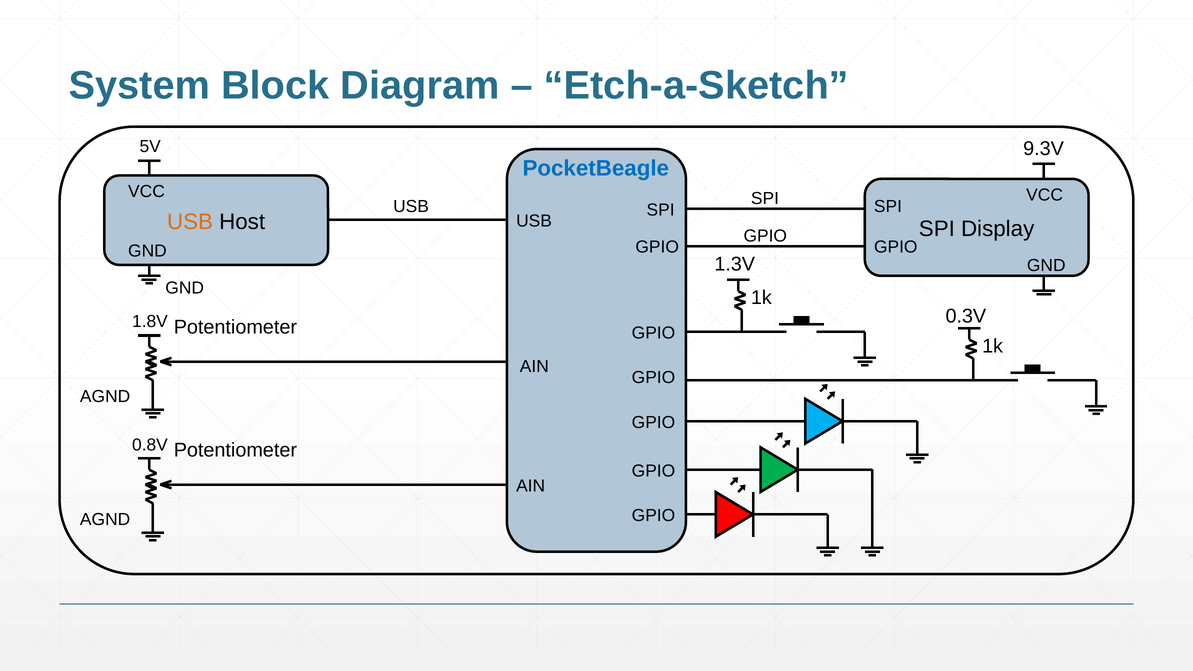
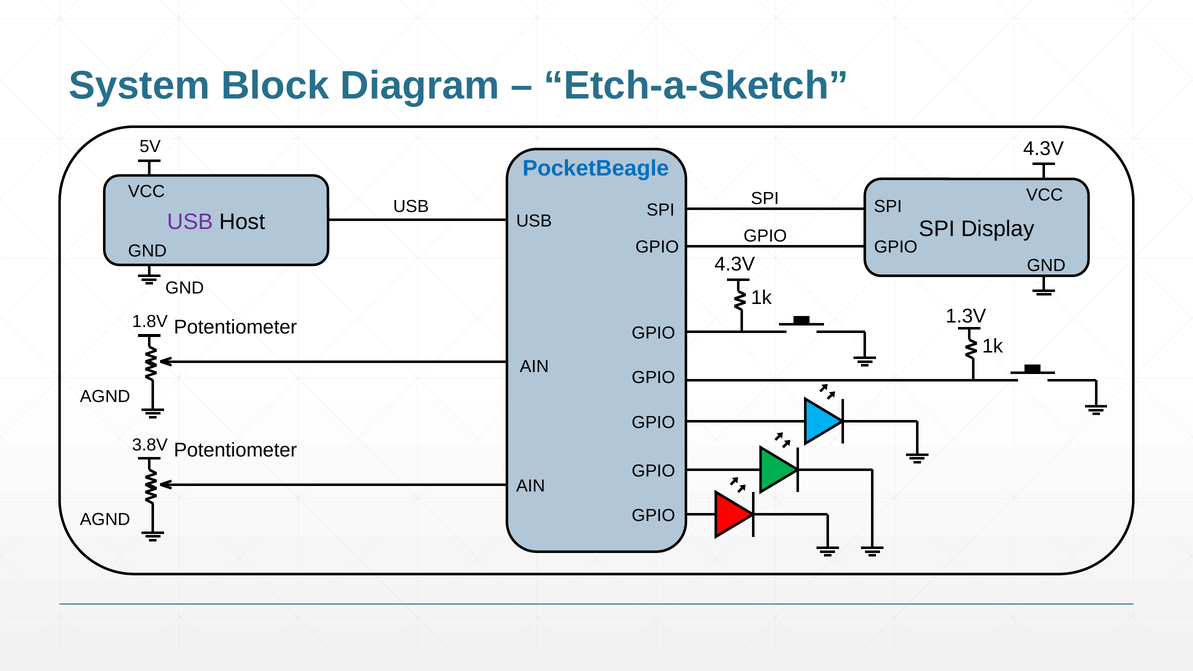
9.3V at (1044, 149): 9.3V -> 4.3V
USB at (190, 222) colour: orange -> purple
1.3V at (735, 264): 1.3V -> 4.3V
0.3V: 0.3V -> 1.3V
0.8V: 0.8V -> 3.8V
